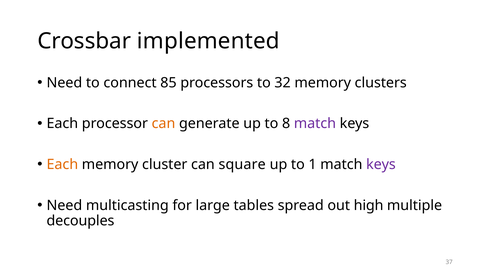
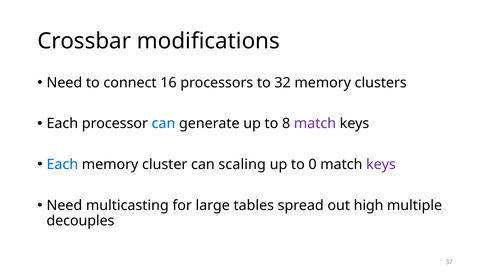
implemented: implemented -> modifications
85: 85 -> 16
can at (163, 124) colour: orange -> blue
Each at (62, 165) colour: orange -> blue
square: square -> scaling
1: 1 -> 0
